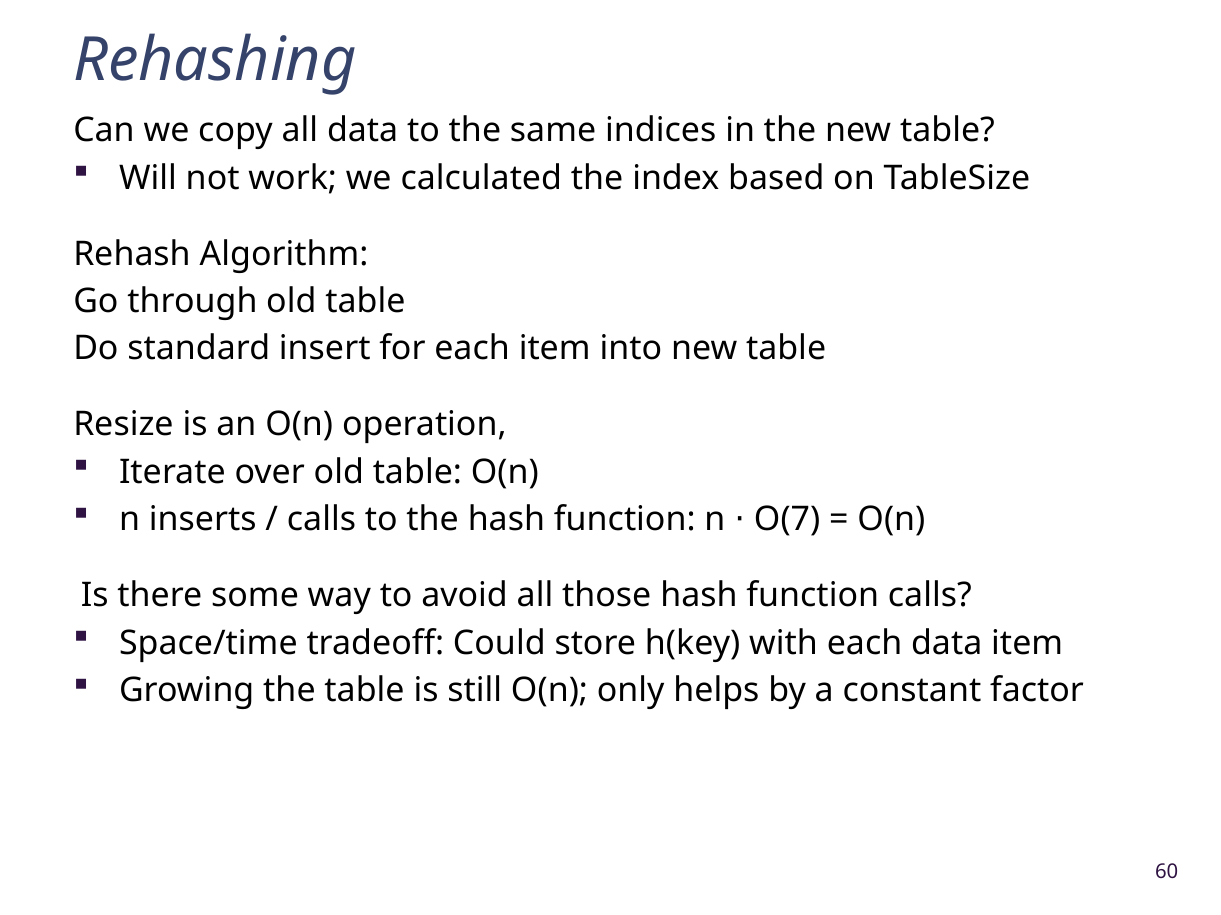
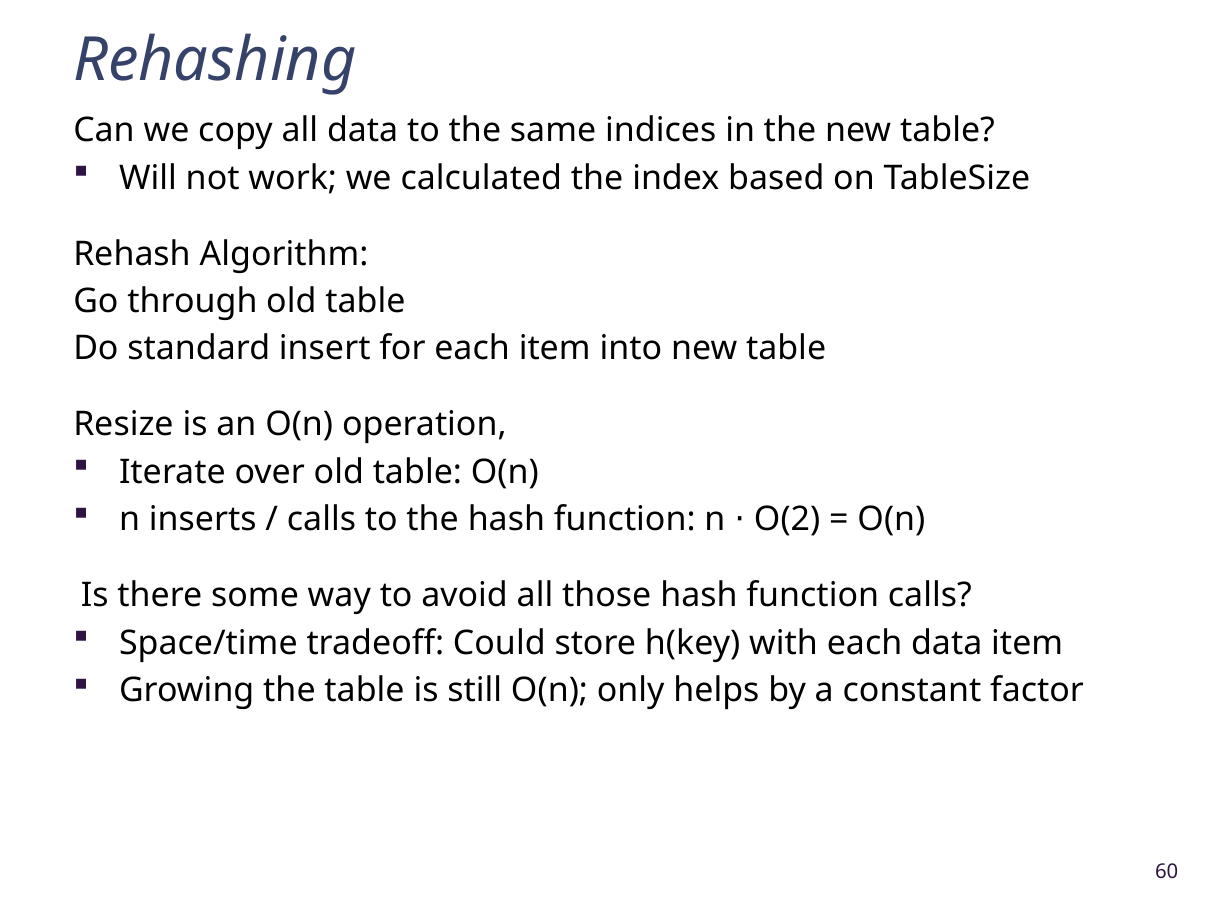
O(7: O(7 -> O(2
